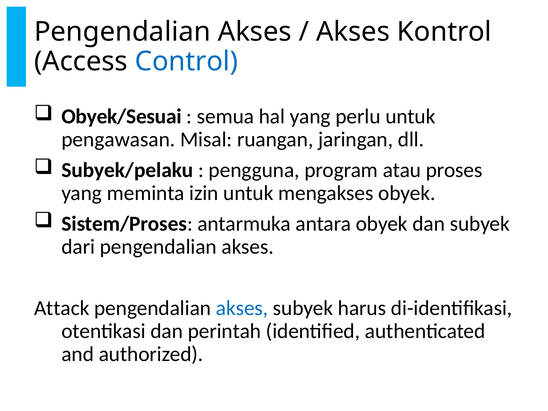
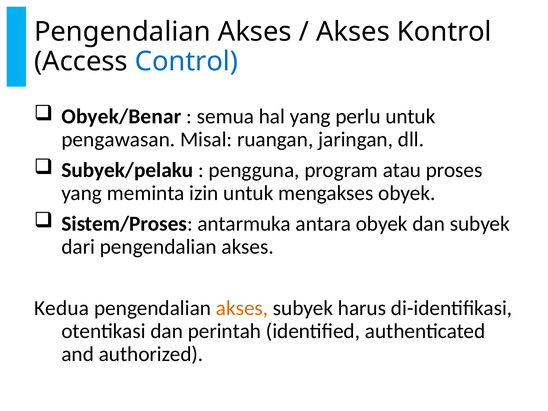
Obyek/Sesuai: Obyek/Sesuai -> Obyek/Benar
Attack: Attack -> Kedua
akses at (242, 308) colour: blue -> orange
